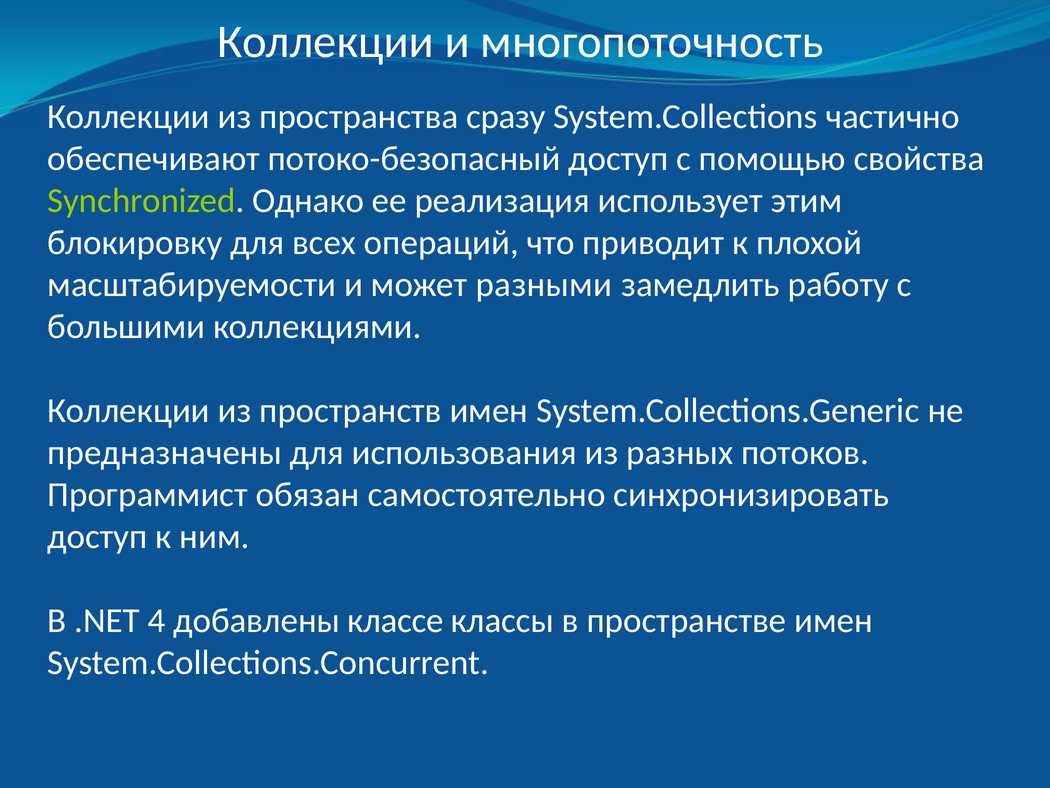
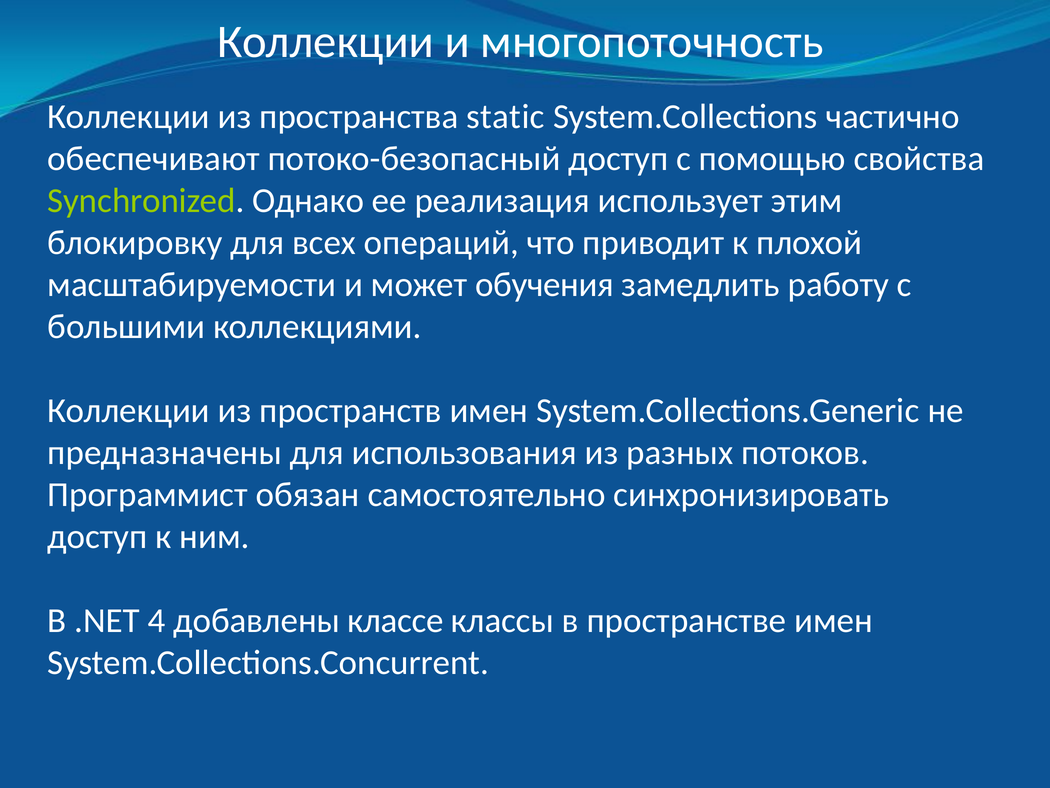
сразу: сразу -> static
разными: разными -> обучения
